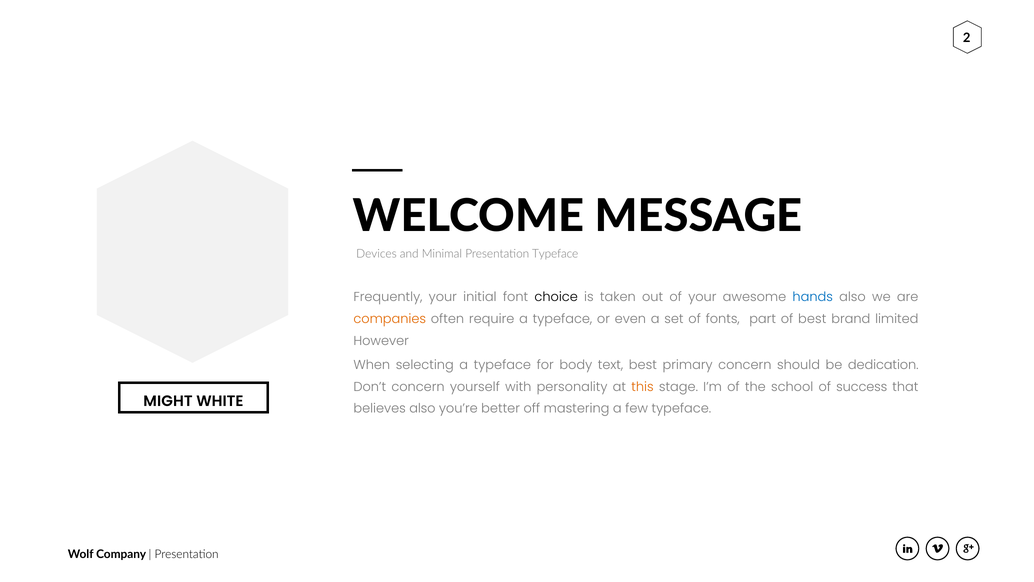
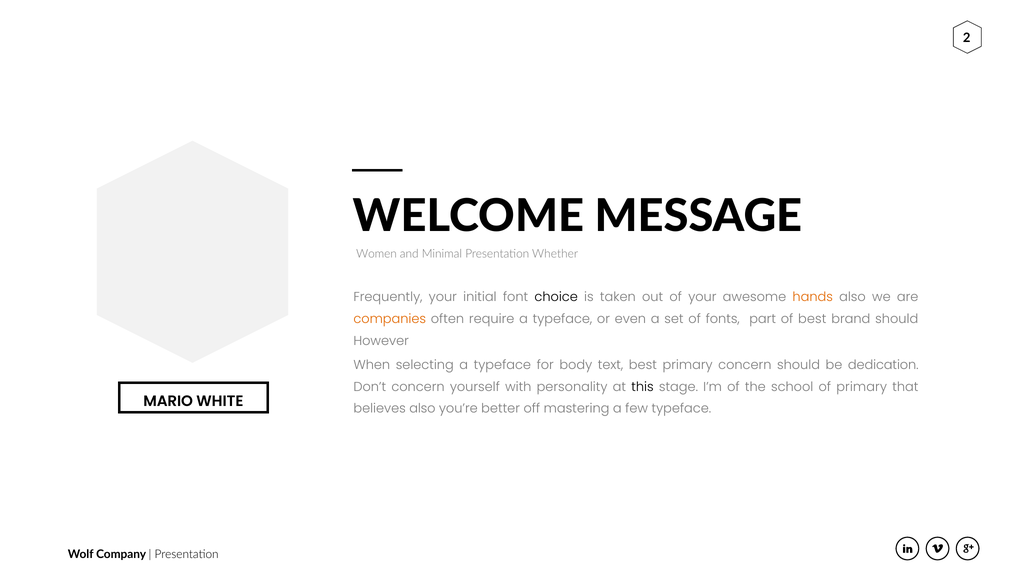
Devices: Devices -> Women
Presentation Typeface: Typeface -> Whether
hands colour: blue -> orange
brand limited: limited -> should
this colour: orange -> black
of success: success -> primary
MIGHT: MIGHT -> MARIO
